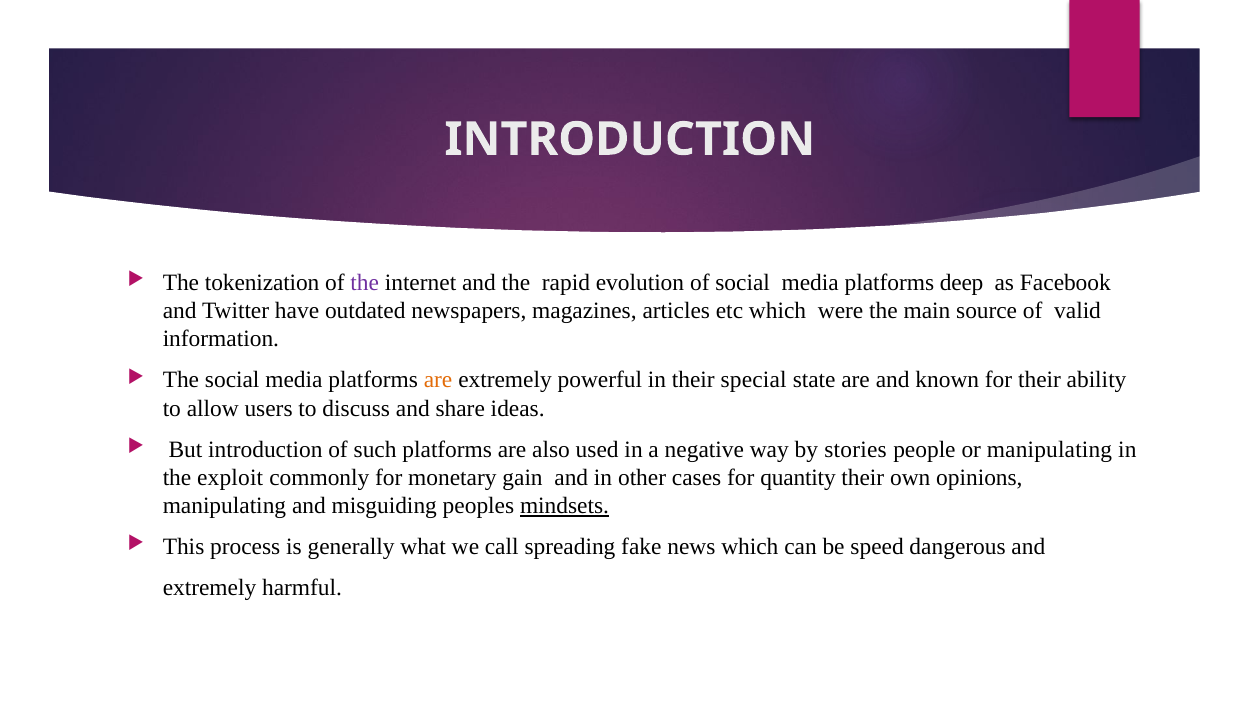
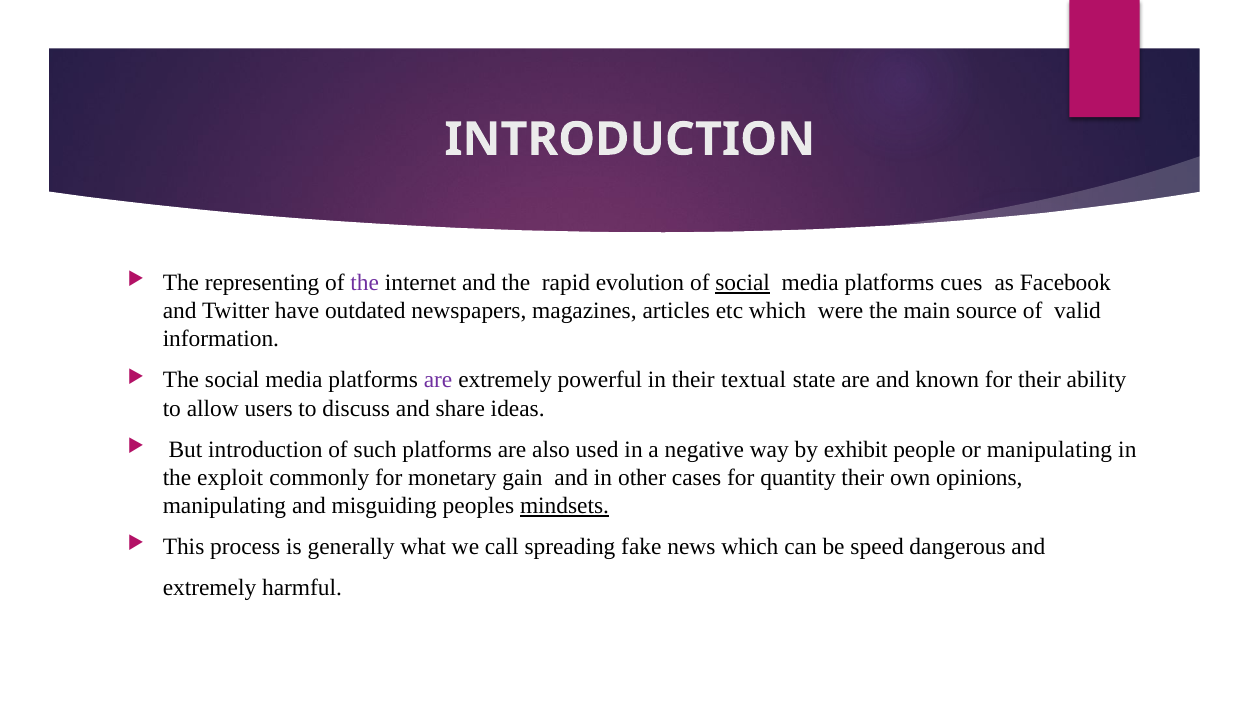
tokenization: tokenization -> representing
social at (743, 283) underline: none -> present
deep: deep -> cues
are at (438, 380) colour: orange -> purple
special: special -> textual
stories: stories -> exhibit
